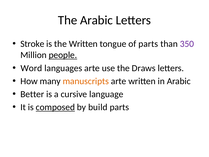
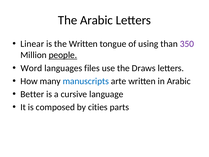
Stroke: Stroke -> Linear
of parts: parts -> using
languages arte: arte -> files
manuscripts colour: orange -> blue
composed underline: present -> none
build: build -> cities
